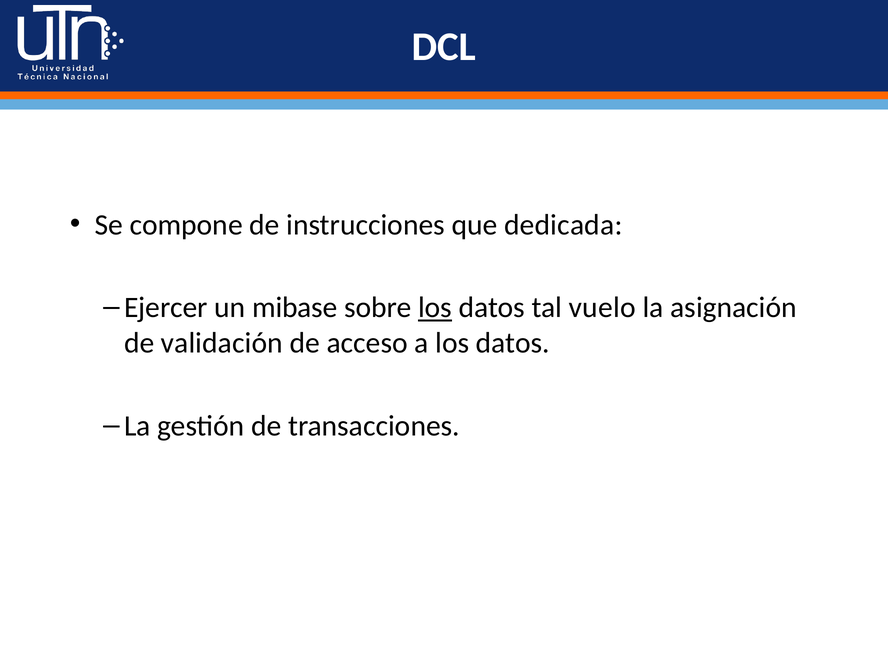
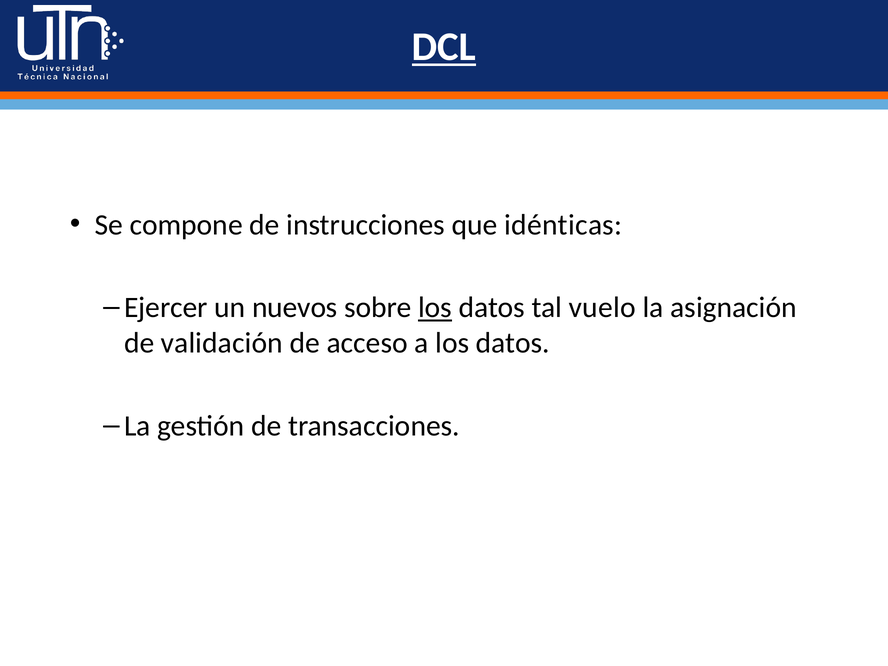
DCL underline: none -> present
dedicada: dedicada -> idénticas
mibase: mibase -> nuevos
